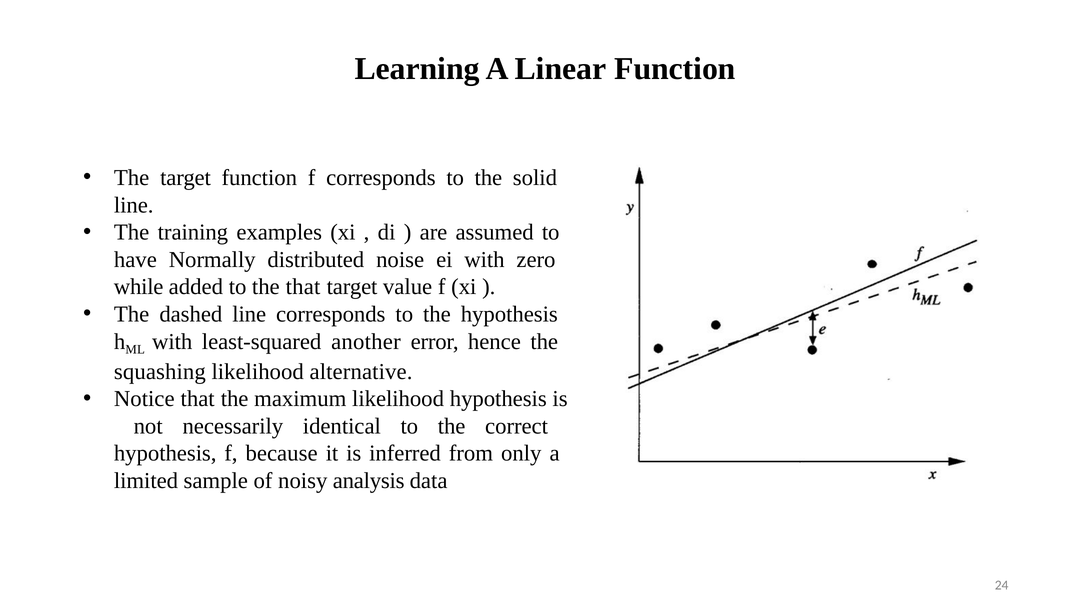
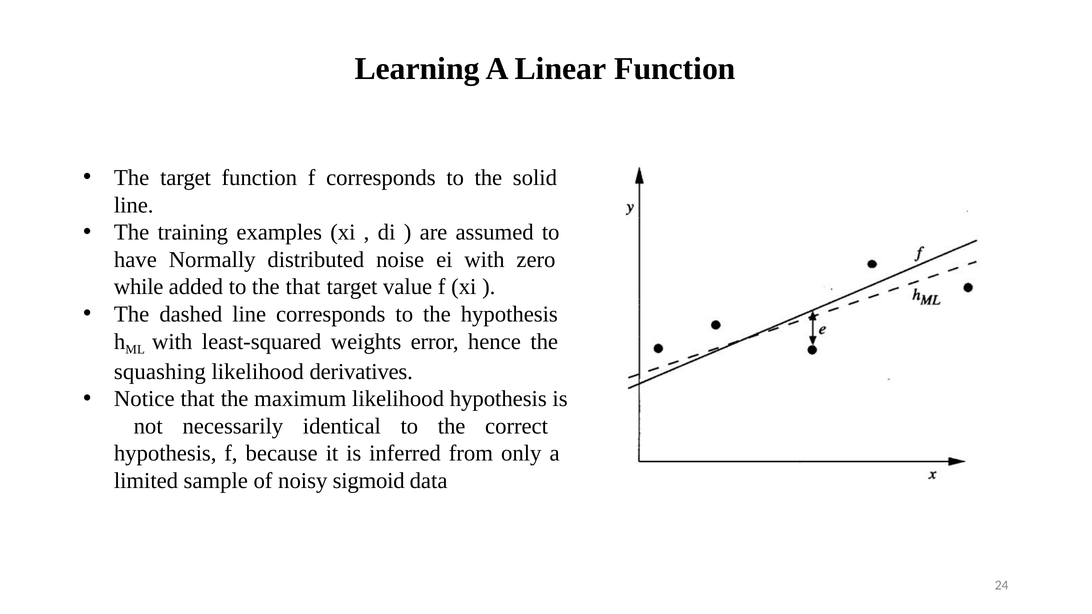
another: another -> weights
alternative: alternative -> derivatives
analysis: analysis -> sigmoid
